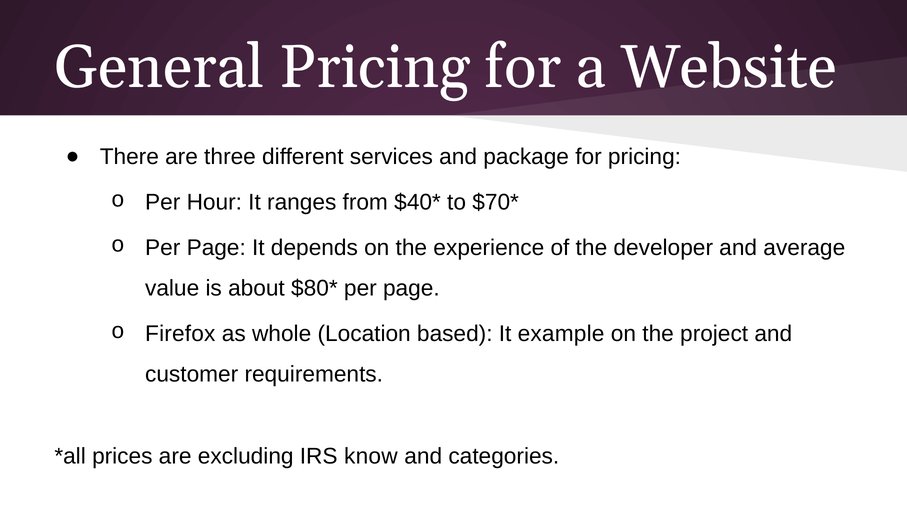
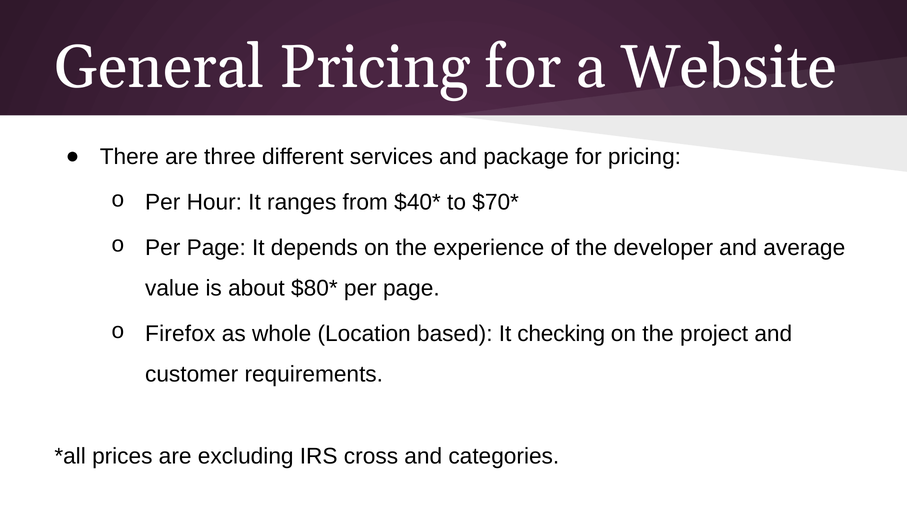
example: example -> checking
know: know -> cross
